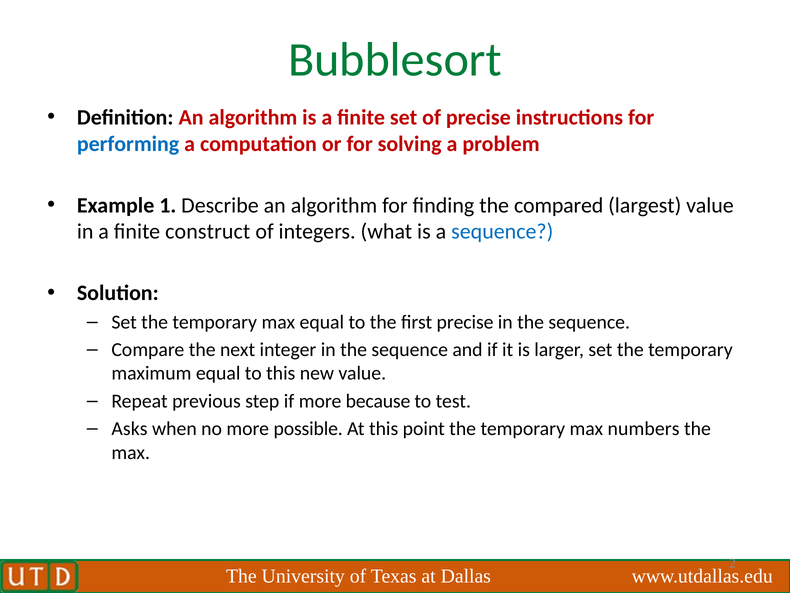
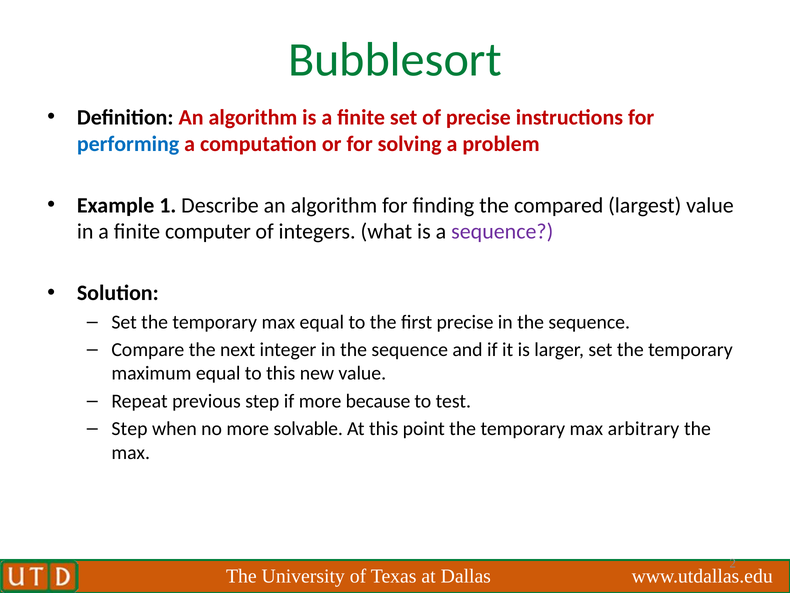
construct: construct -> computer
sequence at (502, 231) colour: blue -> purple
Asks at (130, 428): Asks -> Step
possible: possible -> solvable
numbers: numbers -> arbitrary
